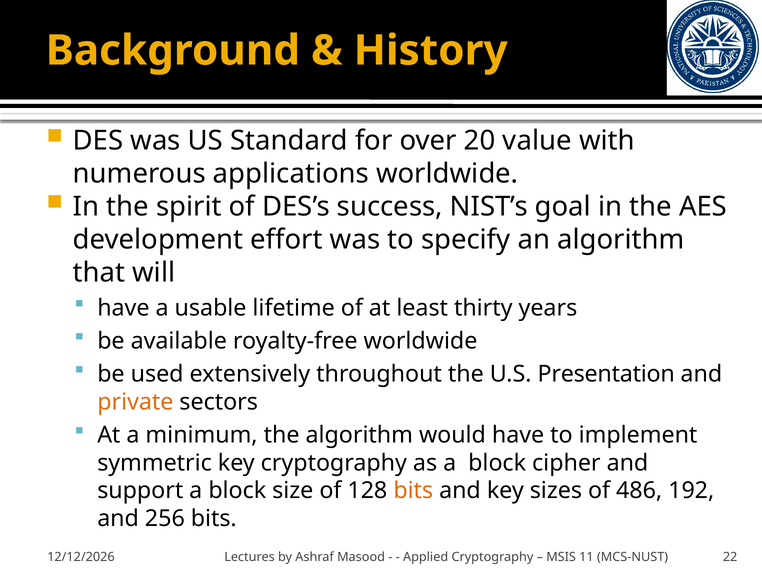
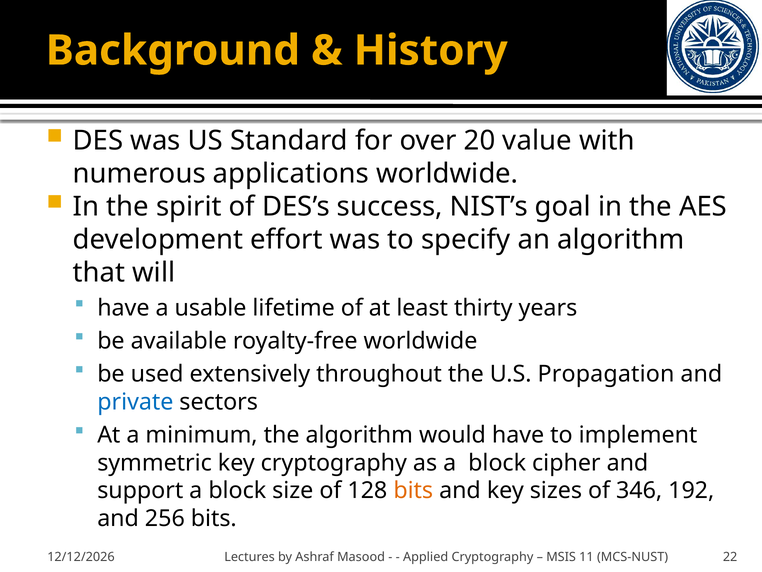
Presentation: Presentation -> Propagation
private colour: orange -> blue
486: 486 -> 346
